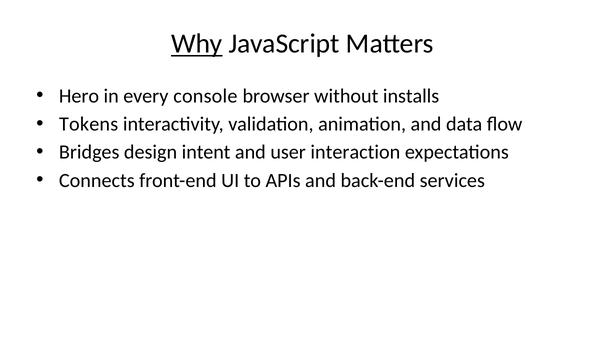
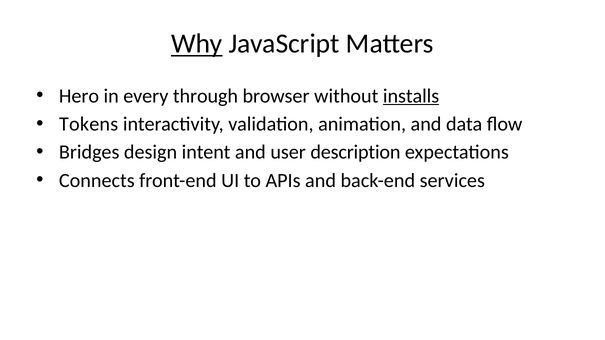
console: console -> through
installs underline: none -> present
interaction: interaction -> description
